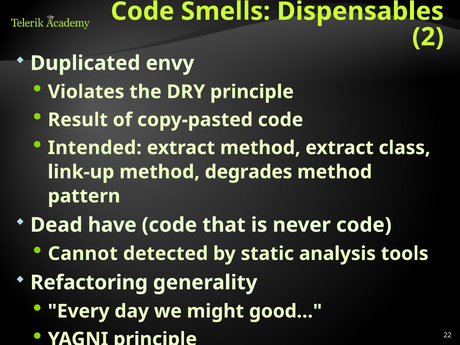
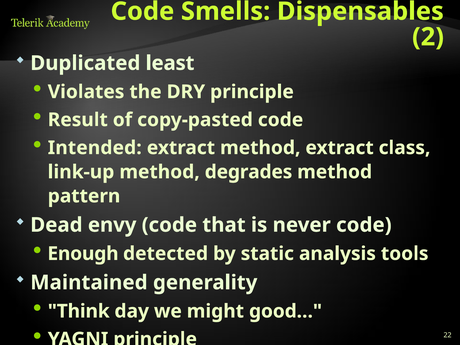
envy: envy -> least
have: have -> envy
Cannot: Cannot -> Enough
Refactoring: Refactoring -> Maintained
Every: Every -> Think
